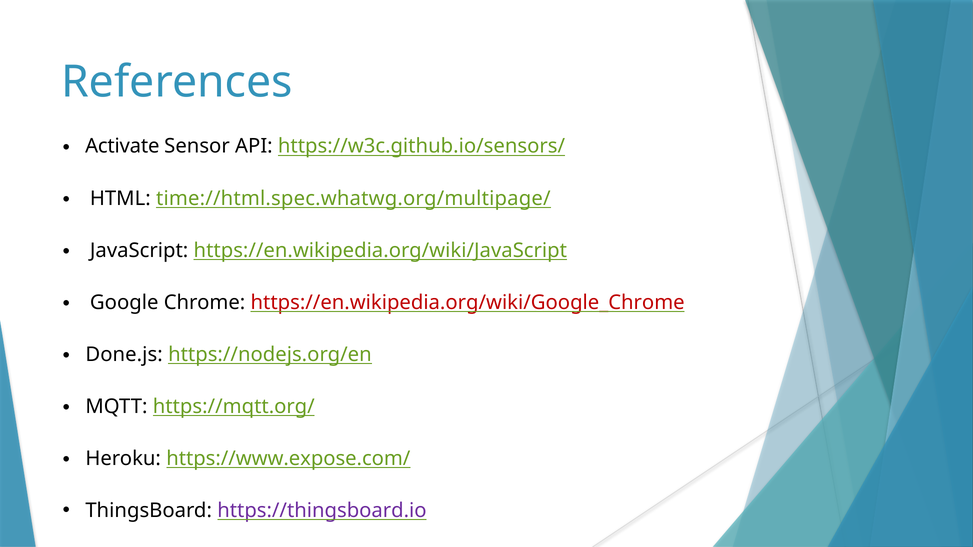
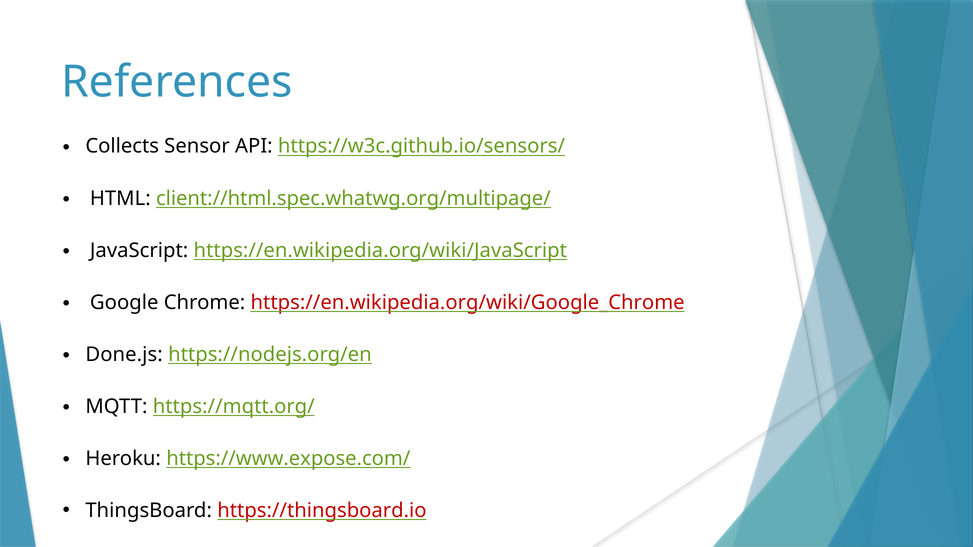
Activate: Activate -> Collects
time://html.spec.whatwg.org/multipage/: time://html.spec.whatwg.org/multipage/ -> client://html.spec.whatwg.org/multipage/
https://thingsboard.io colour: purple -> red
